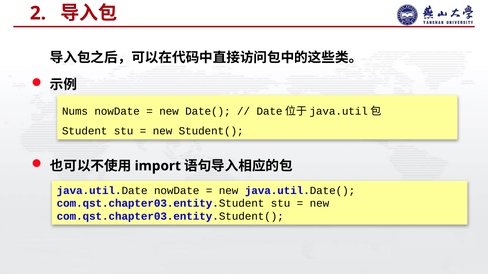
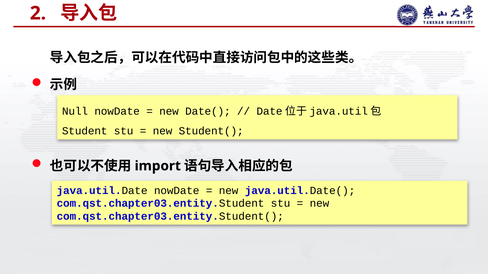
Nums: Nums -> Null
